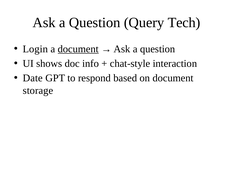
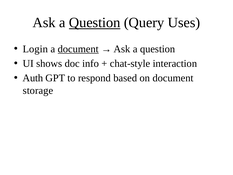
Question at (95, 23) underline: none -> present
Tech: Tech -> Uses
Date: Date -> Auth
